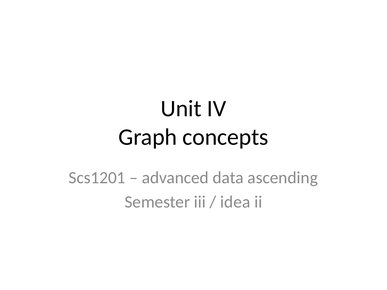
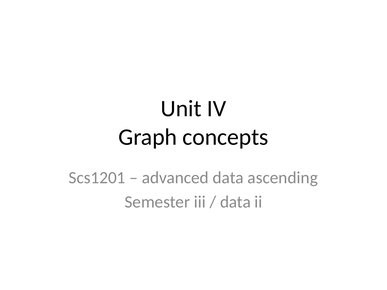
idea at (235, 202): idea -> data
